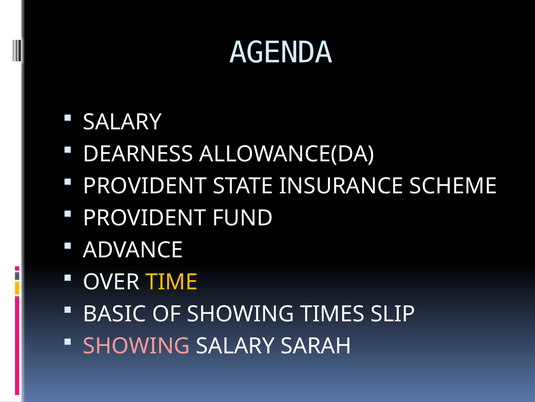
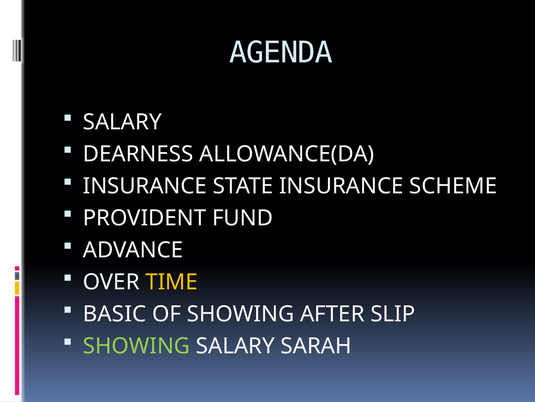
PROVIDENT at (145, 186): PROVIDENT -> INSURANCE
TIMES: TIMES -> AFTER
SHOWING at (137, 346) colour: pink -> light green
